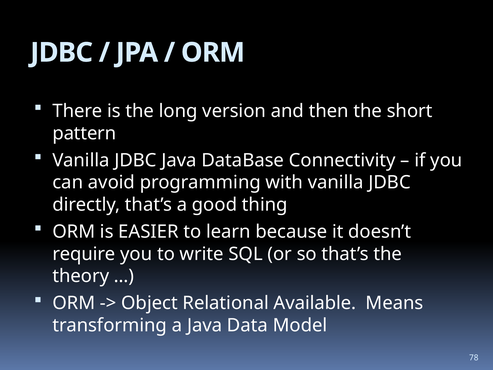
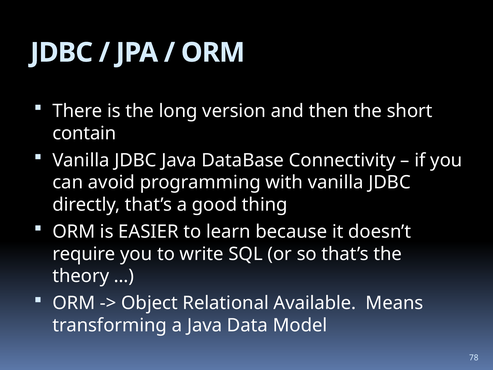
pattern: pattern -> contain
